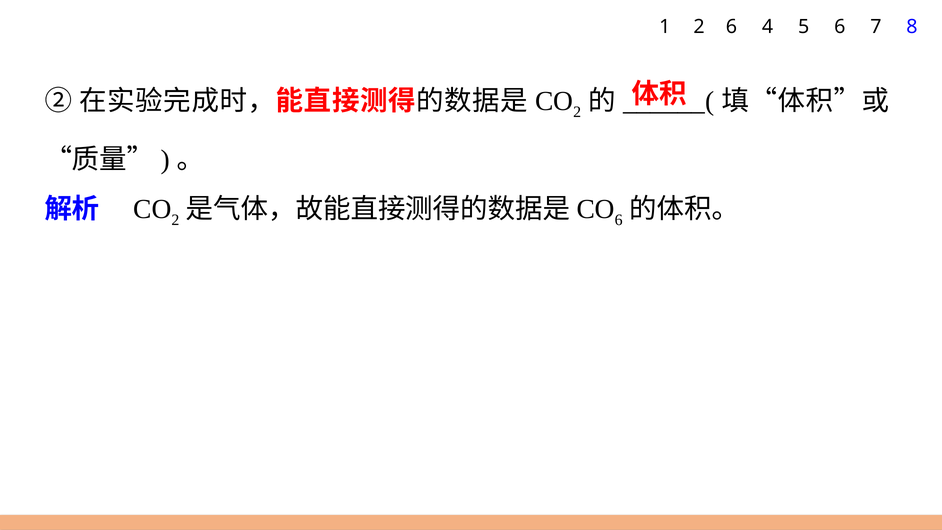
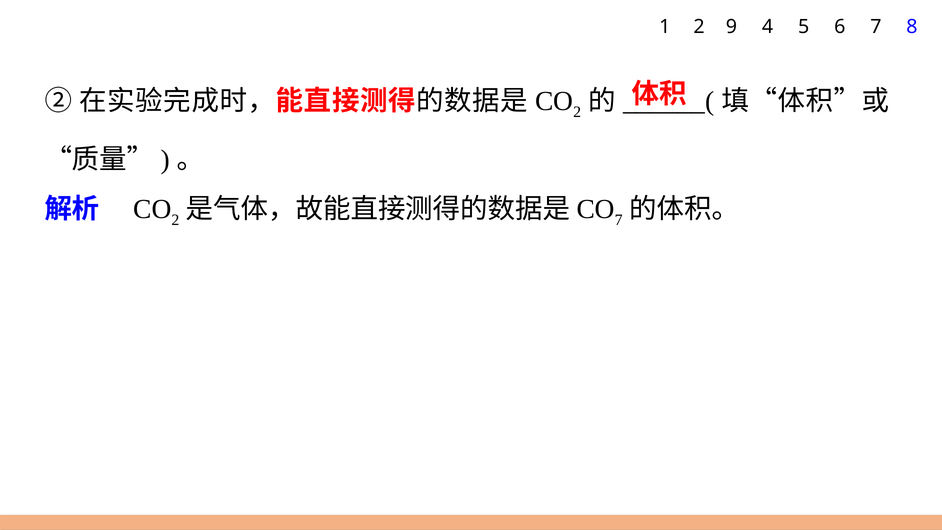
2 6: 6 -> 9
6 at (619, 220): 6 -> 7
